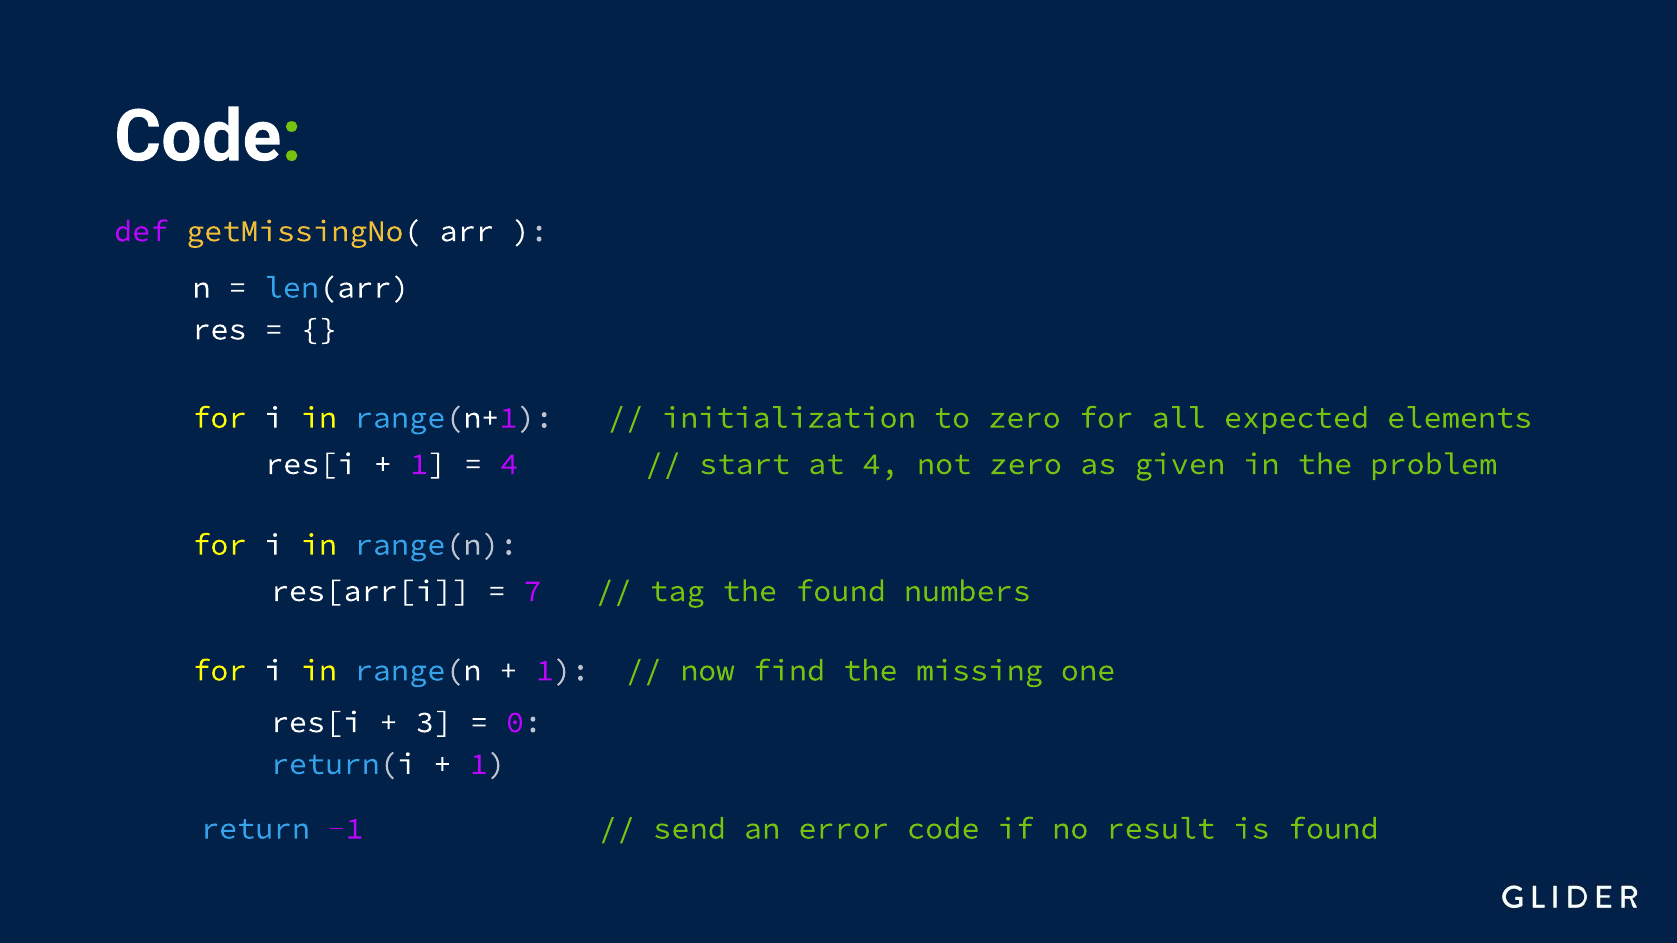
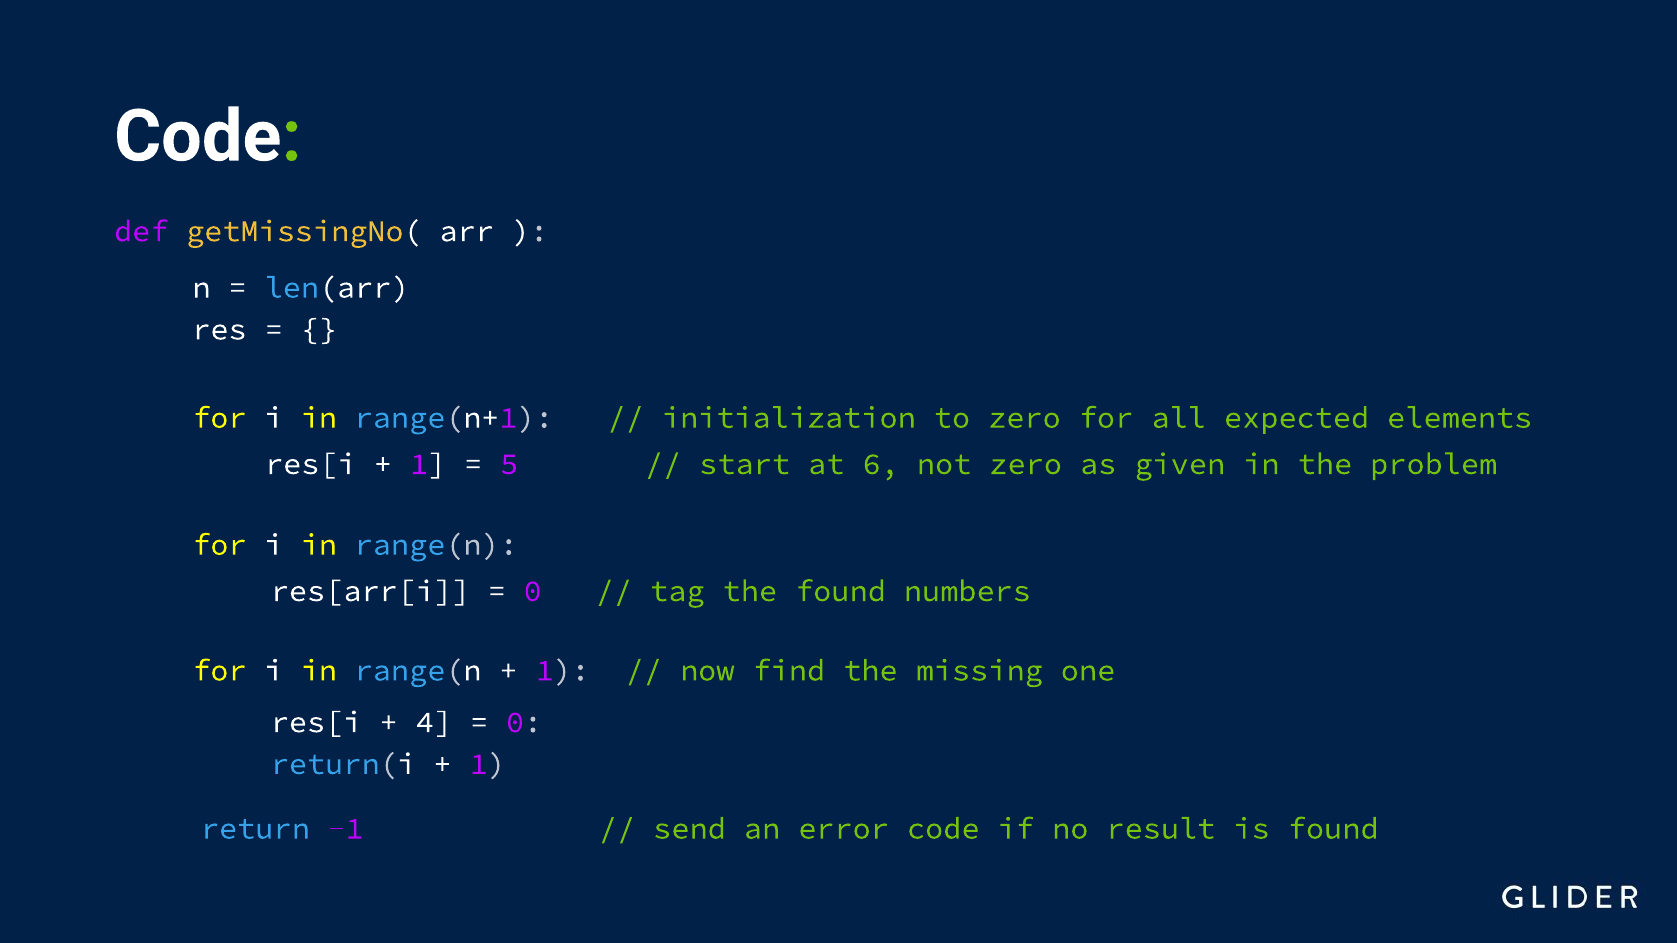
4 at (509, 464): 4 -> 5
at 4: 4 -> 6
7 at (533, 591): 7 -> 0
3: 3 -> 4
